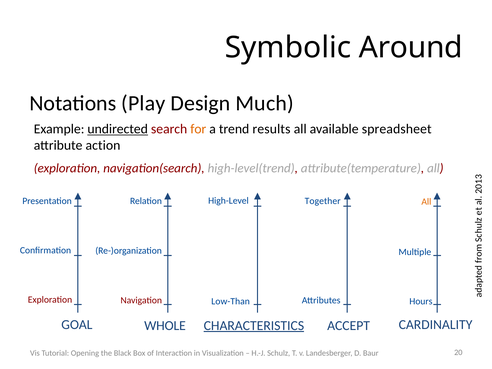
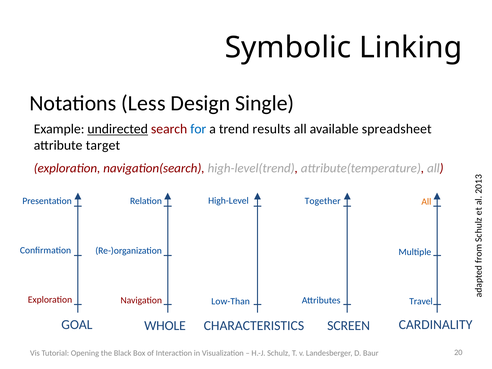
Around: Around -> Linking
Play: Play -> Less
Much: Much -> Single
for colour: orange -> blue
action: action -> target
Hours: Hours -> Travel
ACCEPT: ACCEPT -> SCREEN
CHARACTERISTICS underline: present -> none
